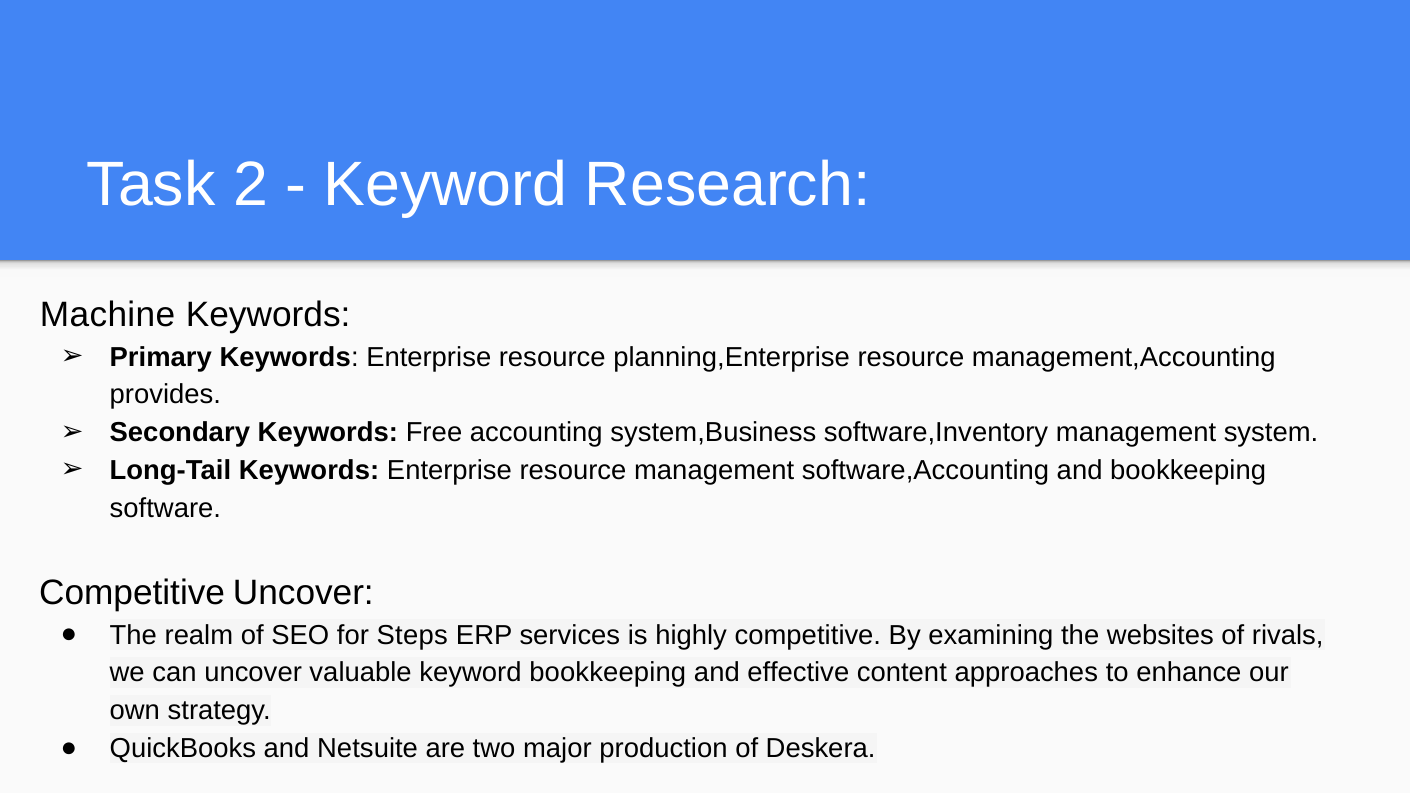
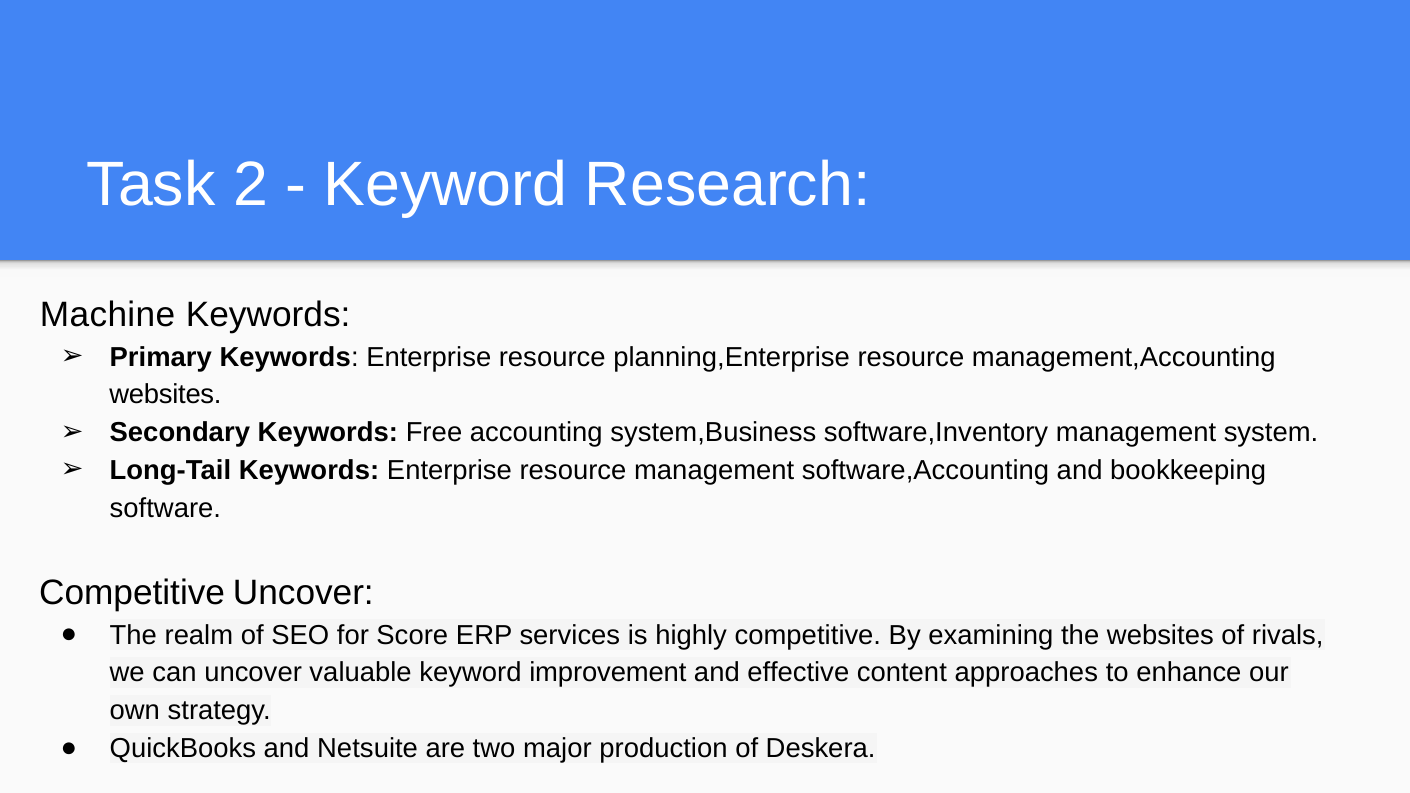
provides at (165, 395): provides -> websites
Steps: Steps -> Score
keyword bookkeeping: bookkeeping -> improvement
